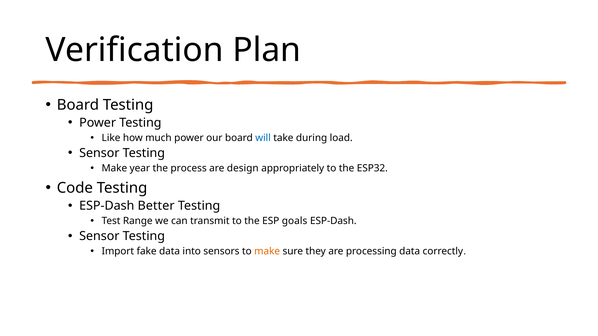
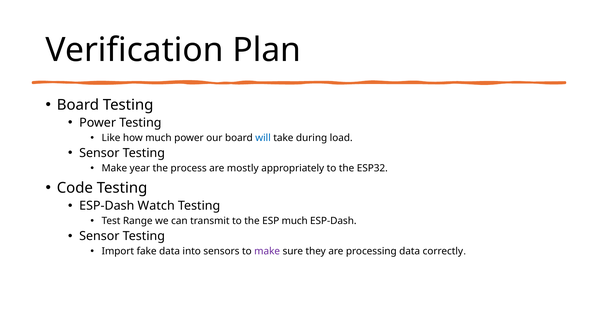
design: design -> mostly
Better: Better -> Watch
ESP goals: goals -> much
make at (267, 252) colour: orange -> purple
